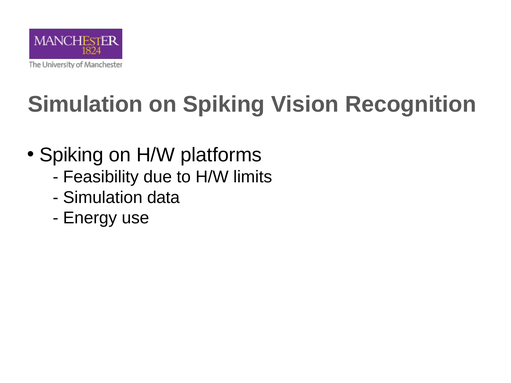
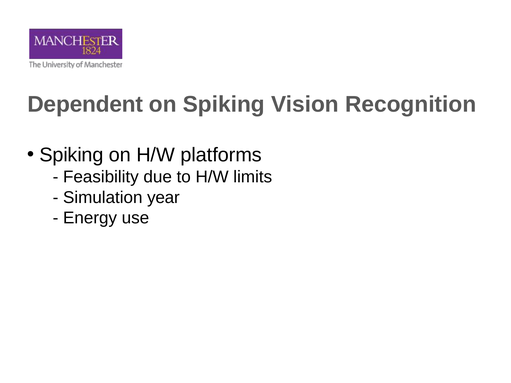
Simulation at (85, 104): Simulation -> Dependent
data: data -> year
